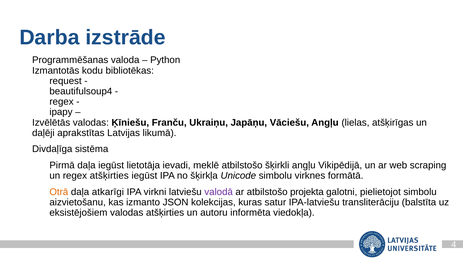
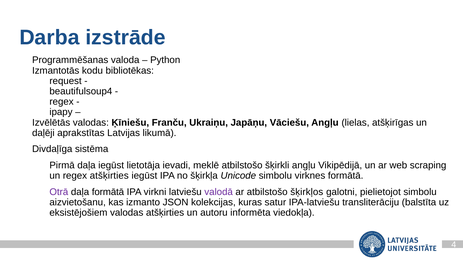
Otrā colour: orange -> purple
daļa atkarīgi: atkarīgi -> formātā
projekta: projekta -> šķirkļos
